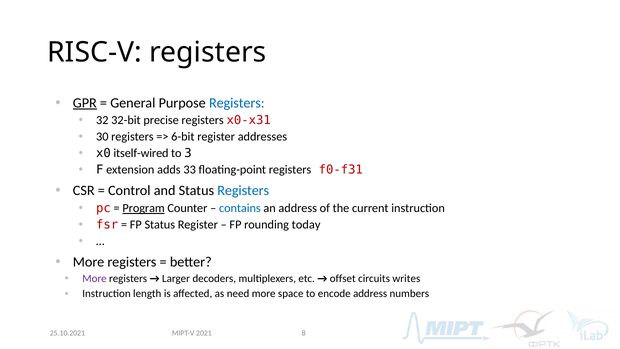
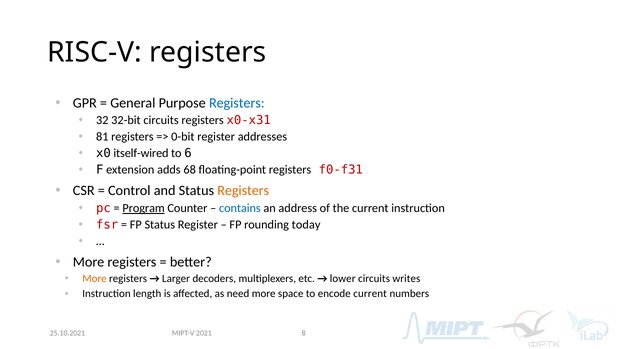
GPR underline: present -> none
32-bit precise: precise -> circuits
30: 30 -> 81
6-bit: 6-bit -> 0-bit
3: 3 -> 6
33: 33 -> 68
Registers at (243, 190) colour: blue -> orange
More at (94, 279) colour: purple -> orange
offset: offset -> lower
encode address: address -> current
